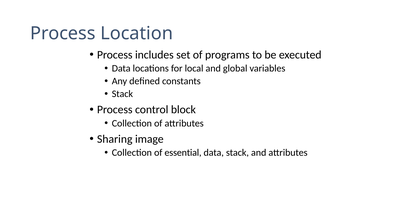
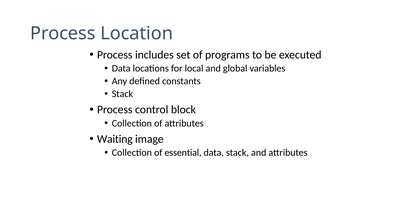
Sharing: Sharing -> Waiting
